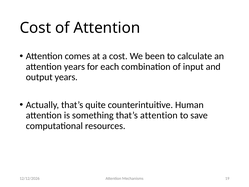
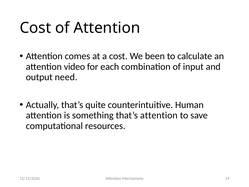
attention years: years -> video
output years: years -> need
